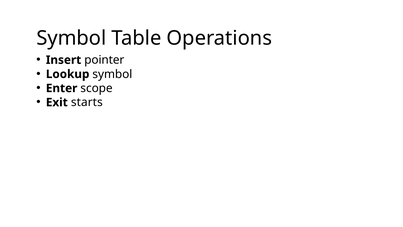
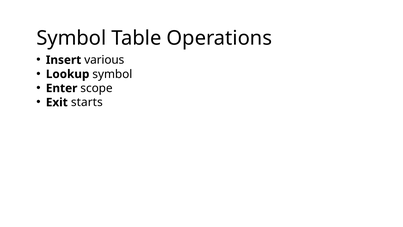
pointer: pointer -> various
